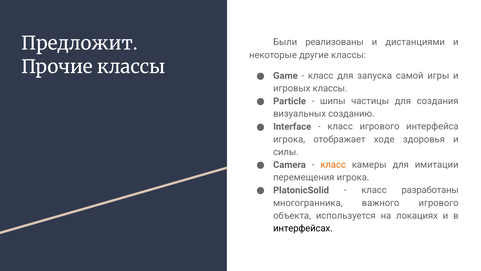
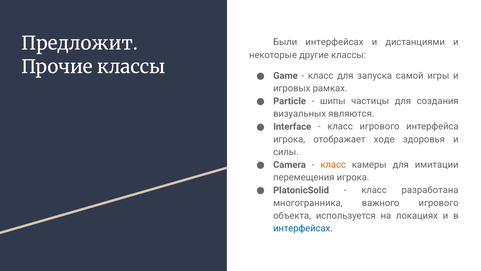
Были реализованы: реализованы -> интерфейсах
игровых классы: классы -> рамках
созданию: созданию -> являются
разработаны: разработаны -> разработана
интерфейсах at (303, 228) colour: black -> blue
